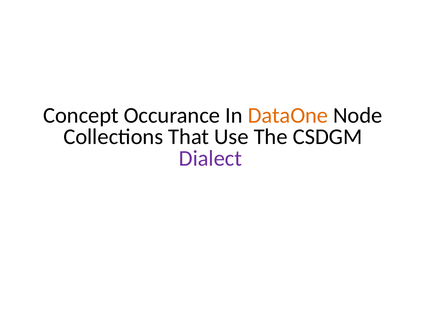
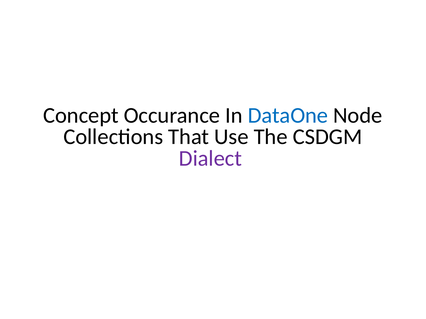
DataOne colour: orange -> blue
